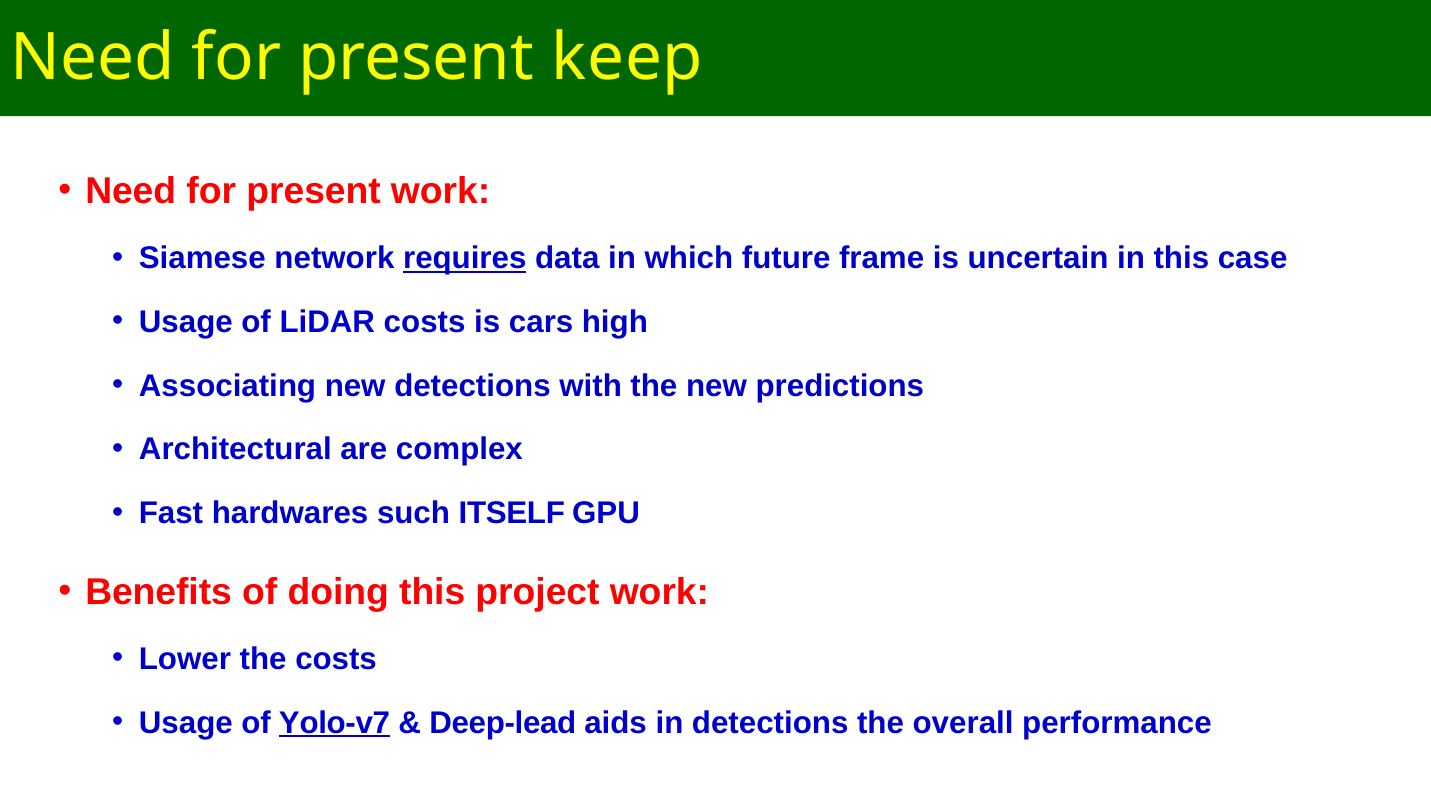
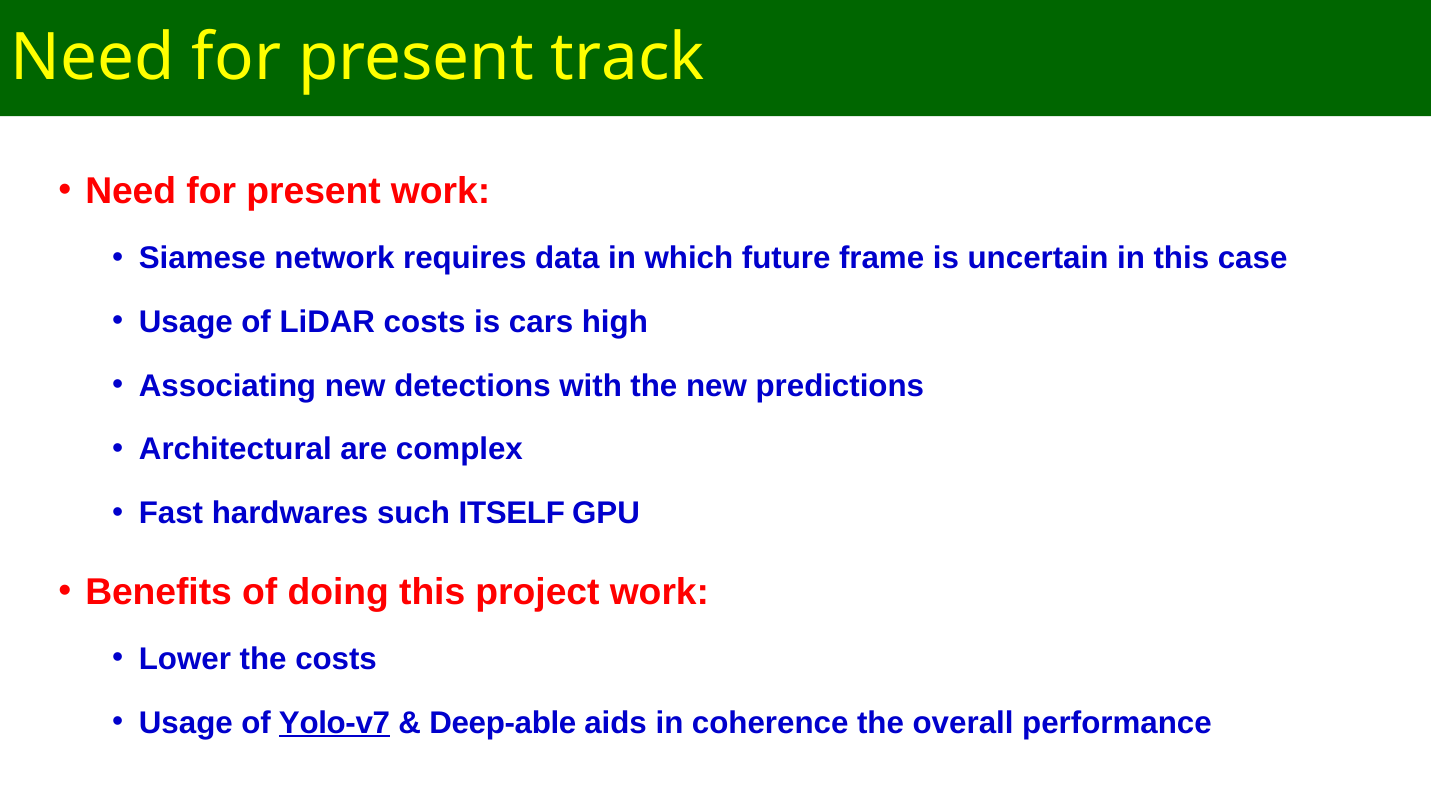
keep: keep -> track
requires underline: present -> none
Deep-lead: Deep-lead -> Deep-able
in detections: detections -> coherence
